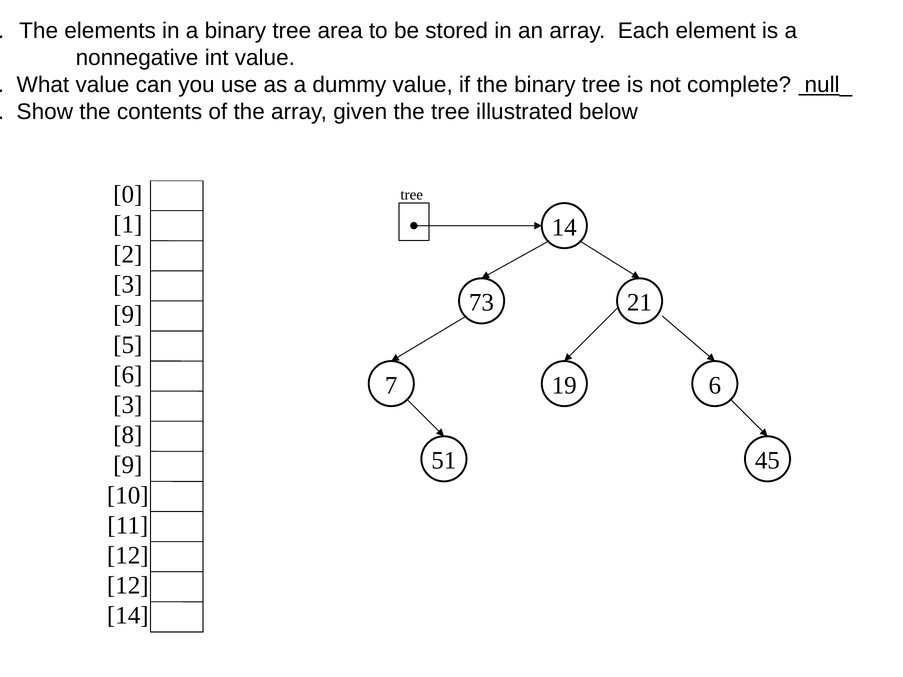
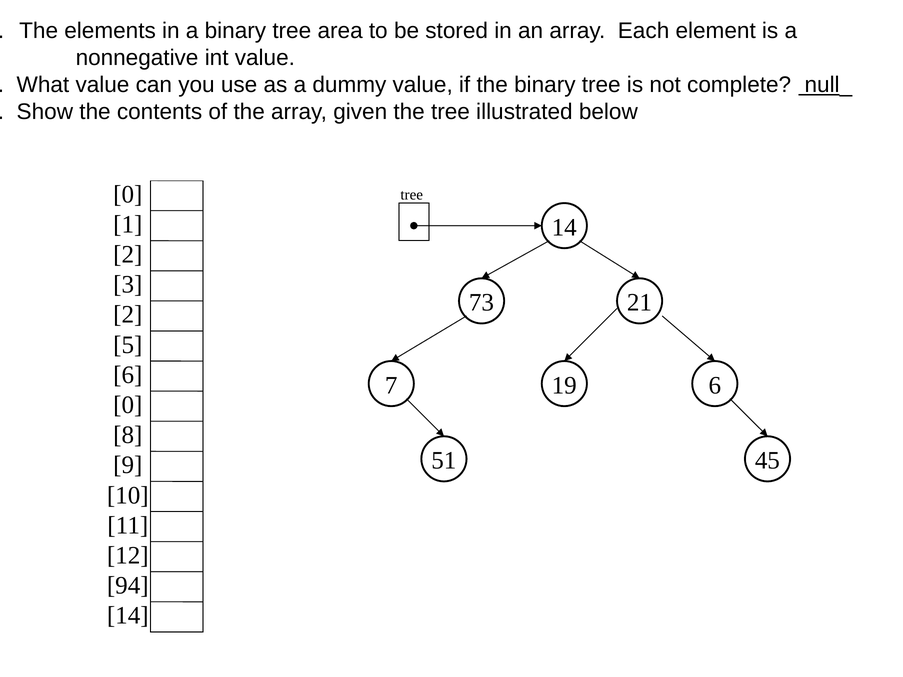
9 at (128, 315): 9 -> 2
3 at (128, 405): 3 -> 0
12 at (128, 586): 12 -> 94
